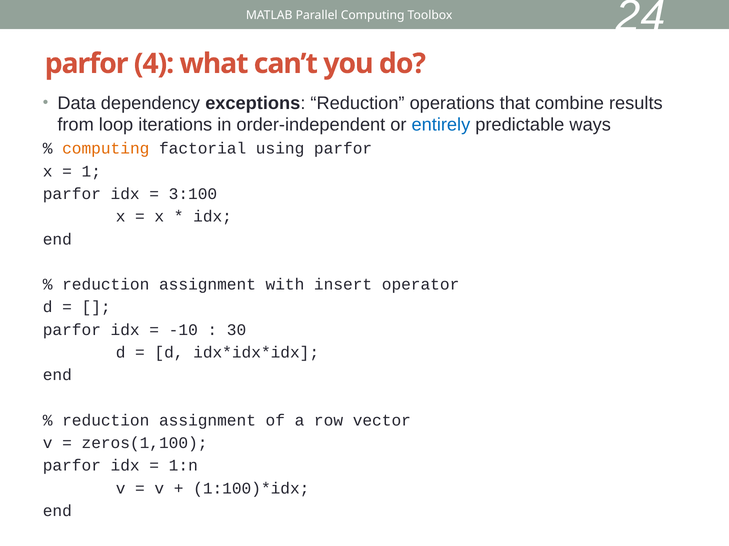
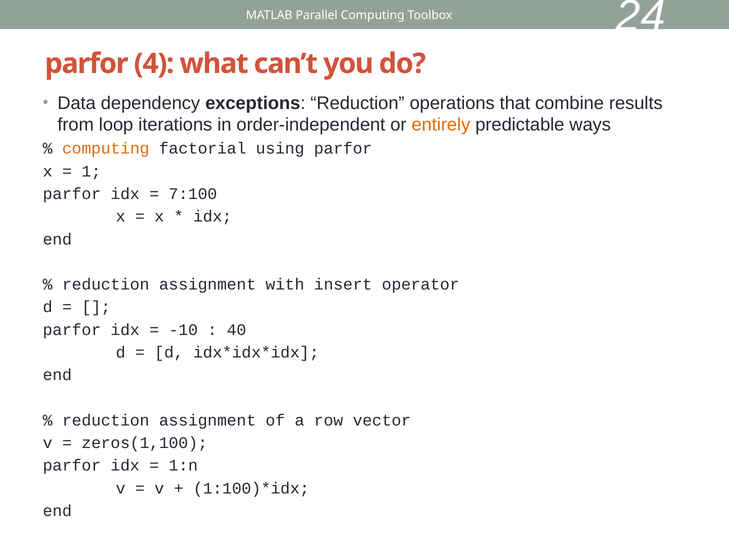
entirely colour: blue -> orange
3:100: 3:100 -> 7:100
30: 30 -> 40
